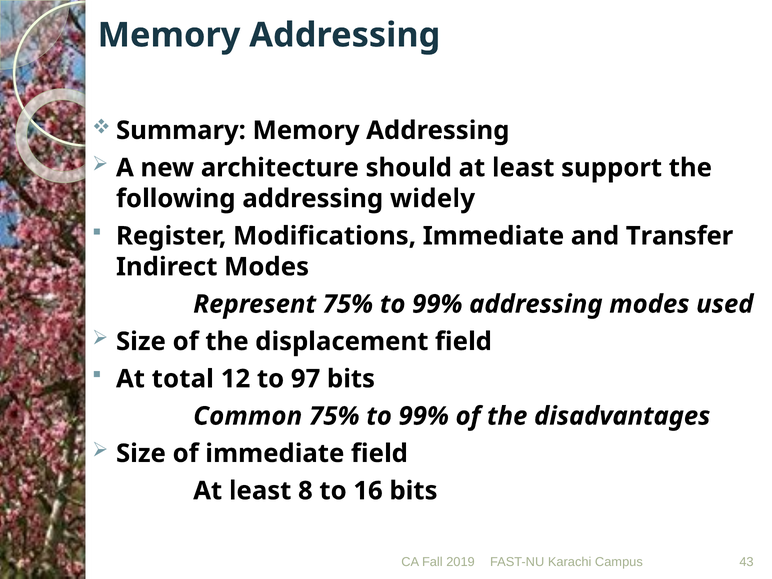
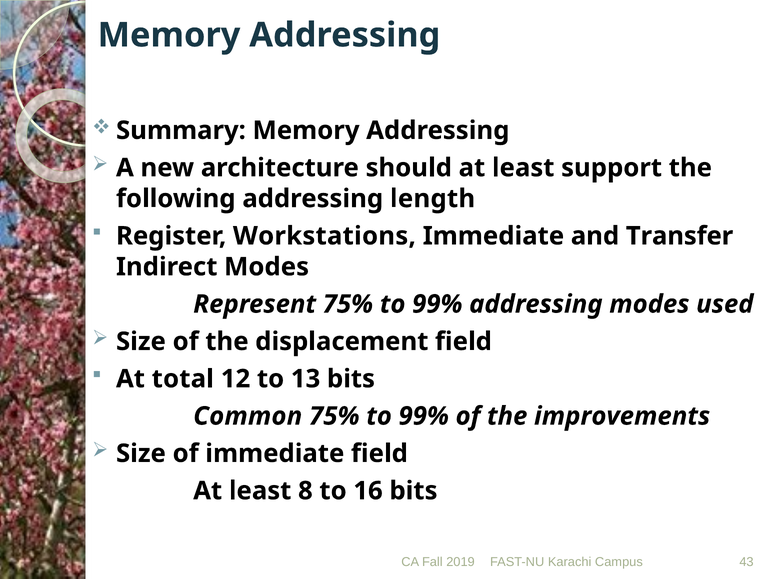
widely: widely -> length
Modifications: Modifications -> Workstations
97: 97 -> 13
disadvantages: disadvantages -> improvements
